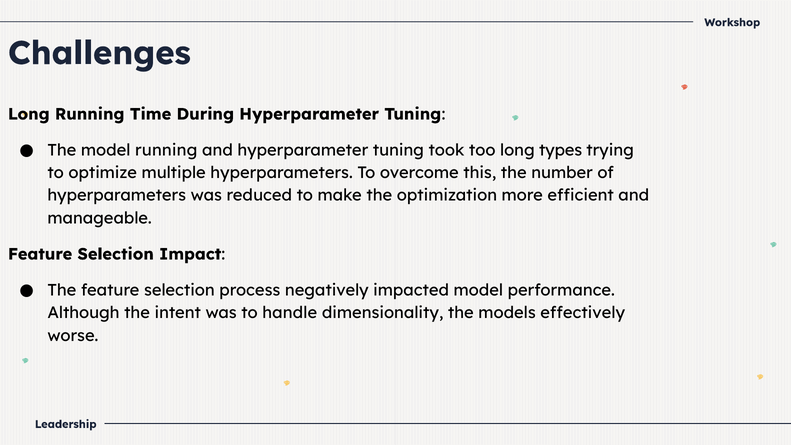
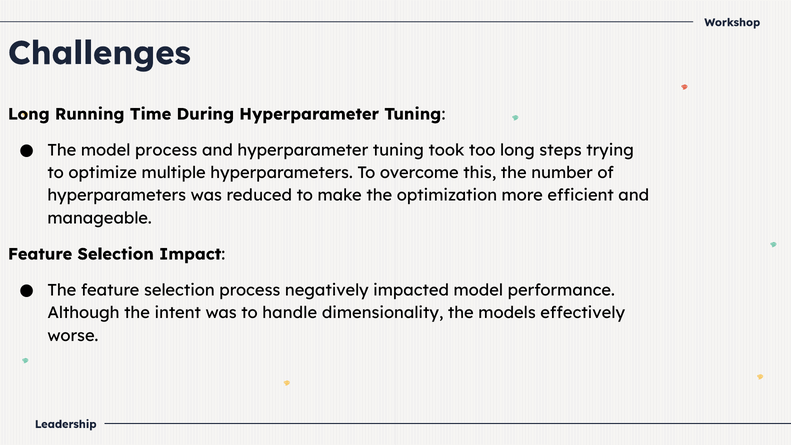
model running: running -> process
types: types -> steps
